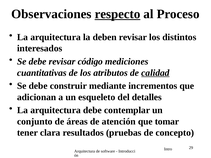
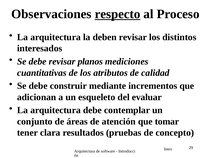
código: código -> planos
calidad underline: present -> none
detalles: detalles -> evaluar
